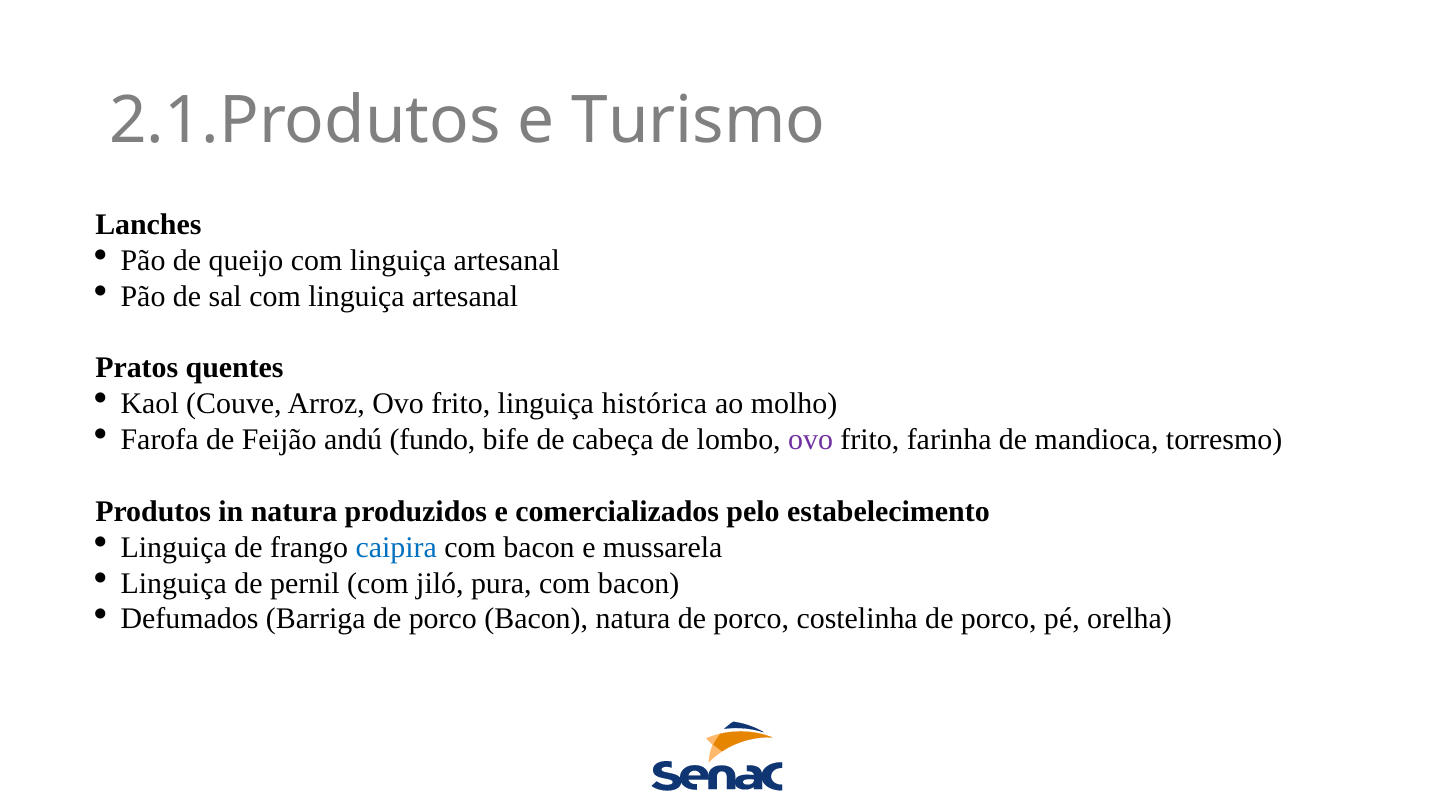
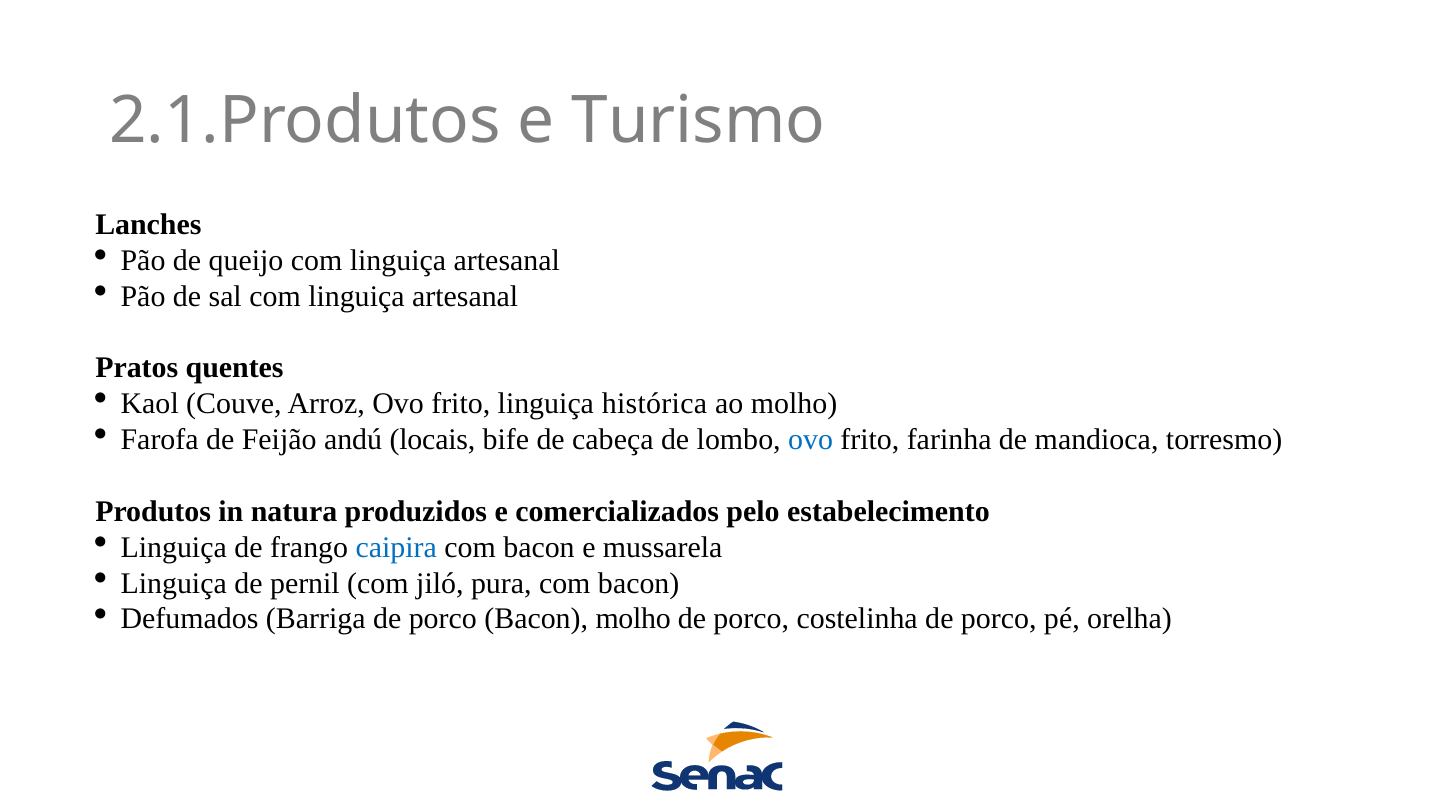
fundo: fundo -> locais
ovo at (811, 439) colour: purple -> blue
Bacon natura: natura -> molho
